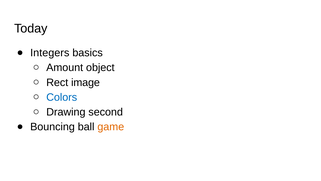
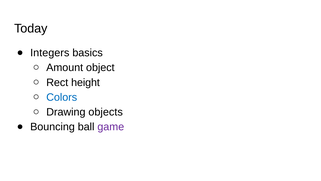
image: image -> height
second: second -> objects
game colour: orange -> purple
